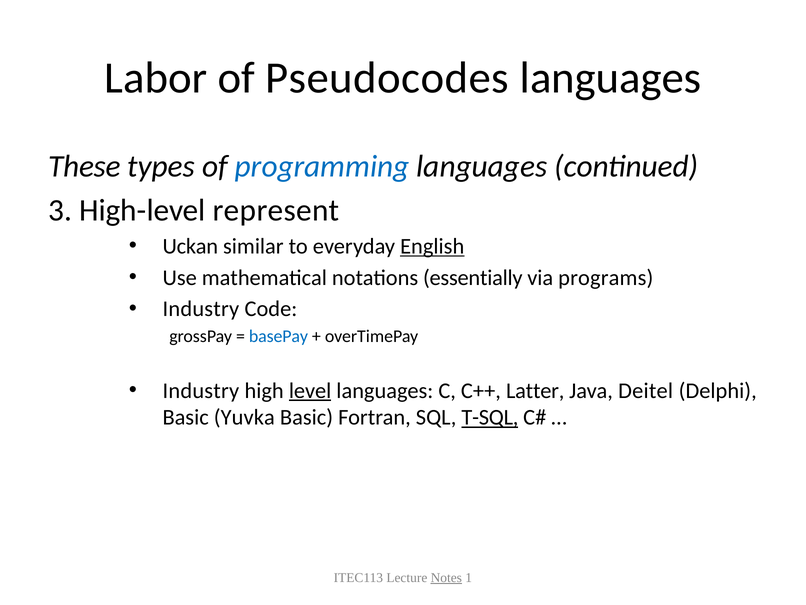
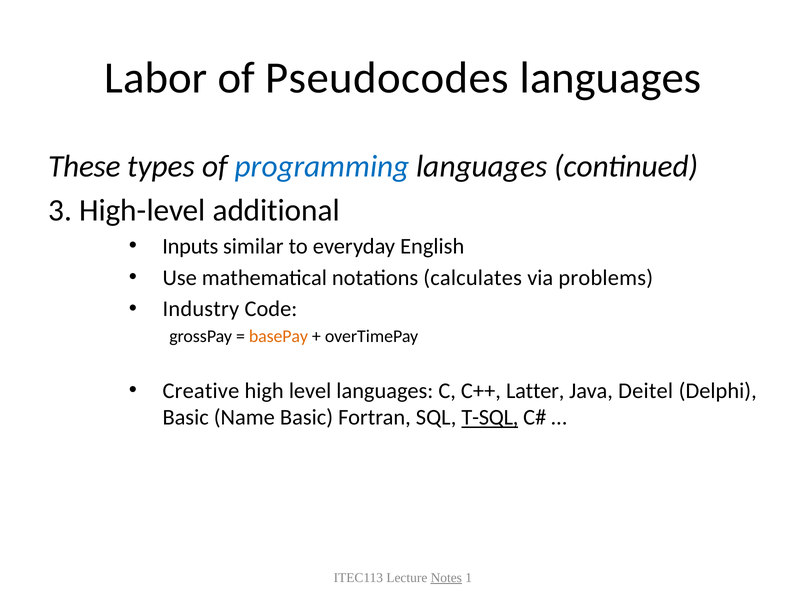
represent: represent -> additional
Uckan: Uckan -> Inputs
English underline: present -> none
essentially: essentially -> calculates
programs: programs -> problems
basePay colour: blue -> orange
Industry at (201, 390): Industry -> Creative
level underline: present -> none
Yuvka: Yuvka -> Name
